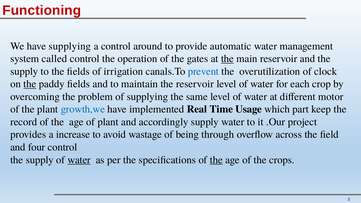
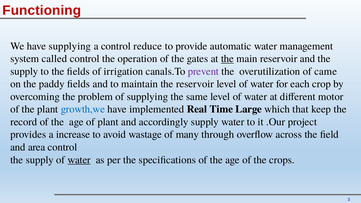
around: around -> reduce
prevent colour: blue -> purple
clock: clock -> came
the at (30, 84) underline: present -> none
Usage: Usage -> Large
part: part -> that
being: being -> many
four: four -> area
the at (216, 160) underline: present -> none
